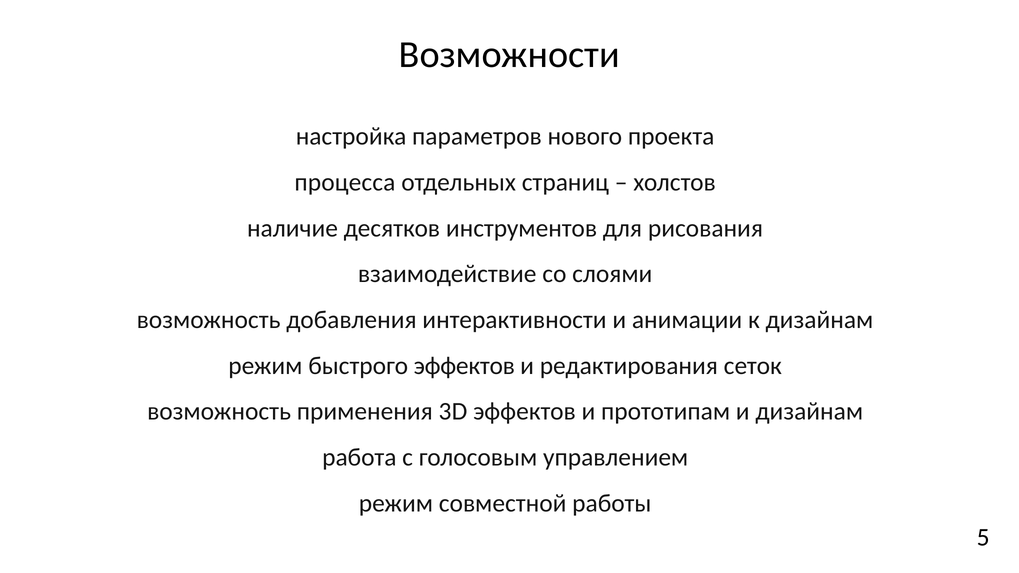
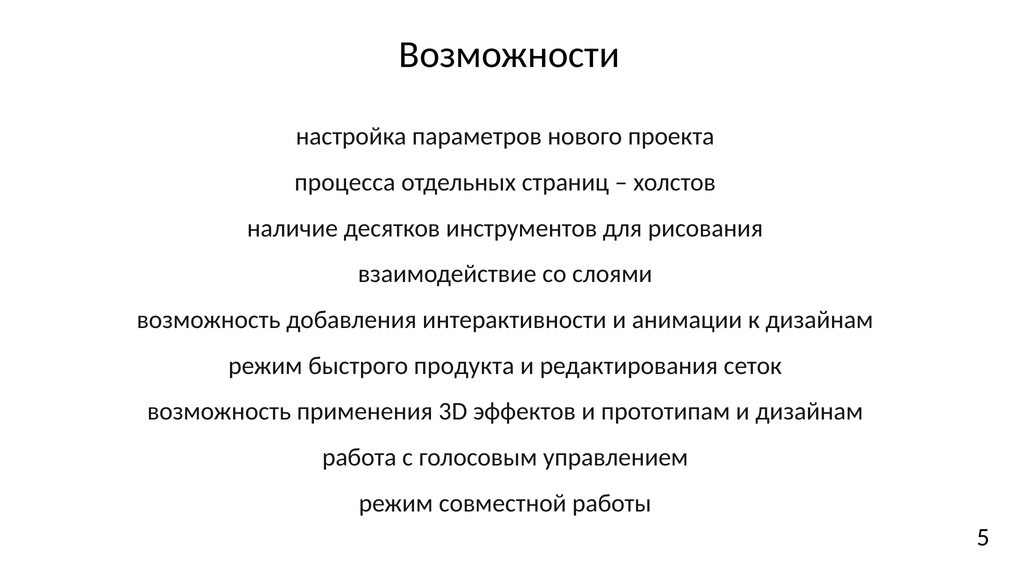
быстрого эффектов: эффектов -> продукта
